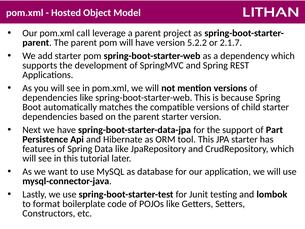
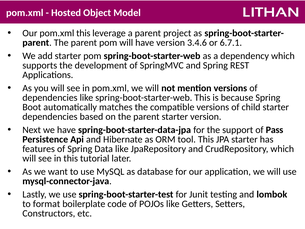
pom.xml call: call -> this
5.2.2: 5.2.2 -> 3.4.6
2.1.7: 2.1.7 -> 6.7.1
Part: Part -> Pass
